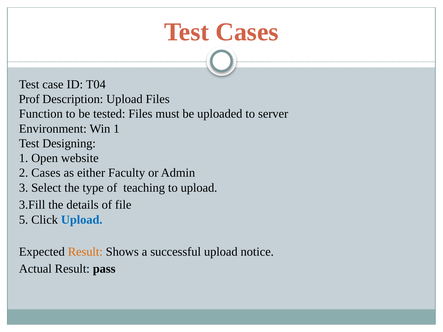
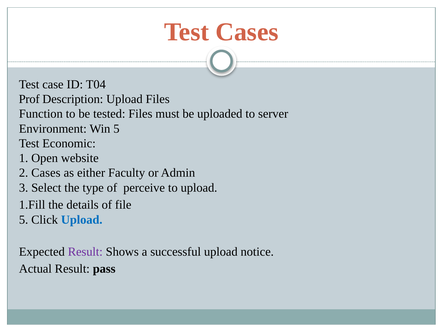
Win 1: 1 -> 5
Designing: Designing -> Economic
teaching: teaching -> perceive
3.Fill: 3.Fill -> 1.Fill
Result at (85, 252) colour: orange -> purple
